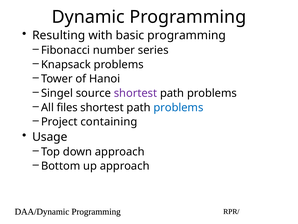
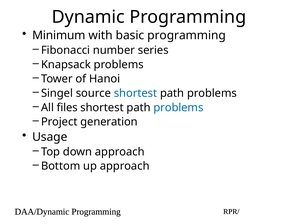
Resulting: Resulting -> Minimum
shortest at (135, 93) colour: purple -> blue
containing: containing -> generation
